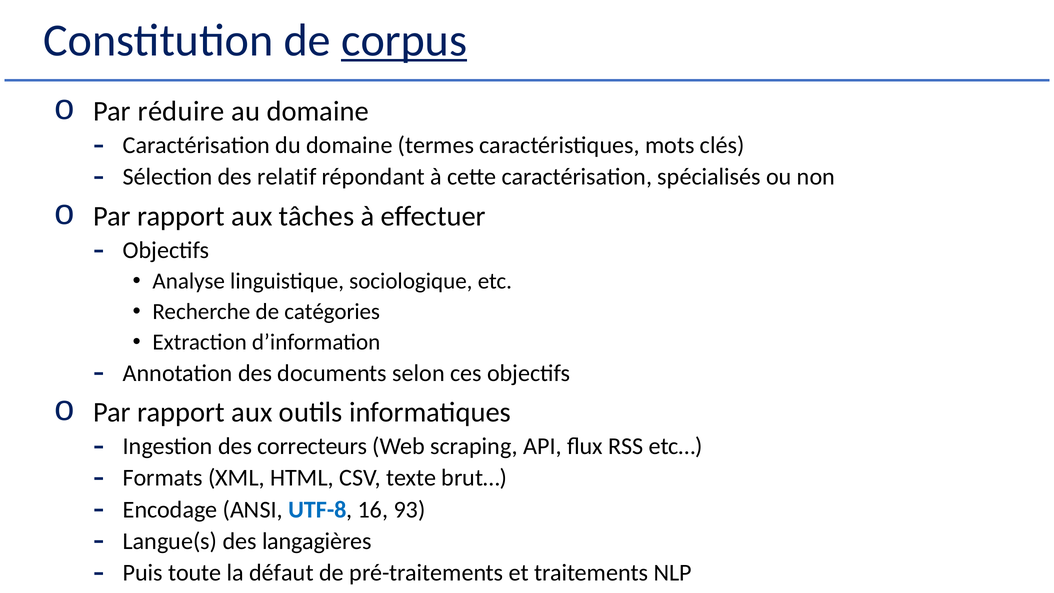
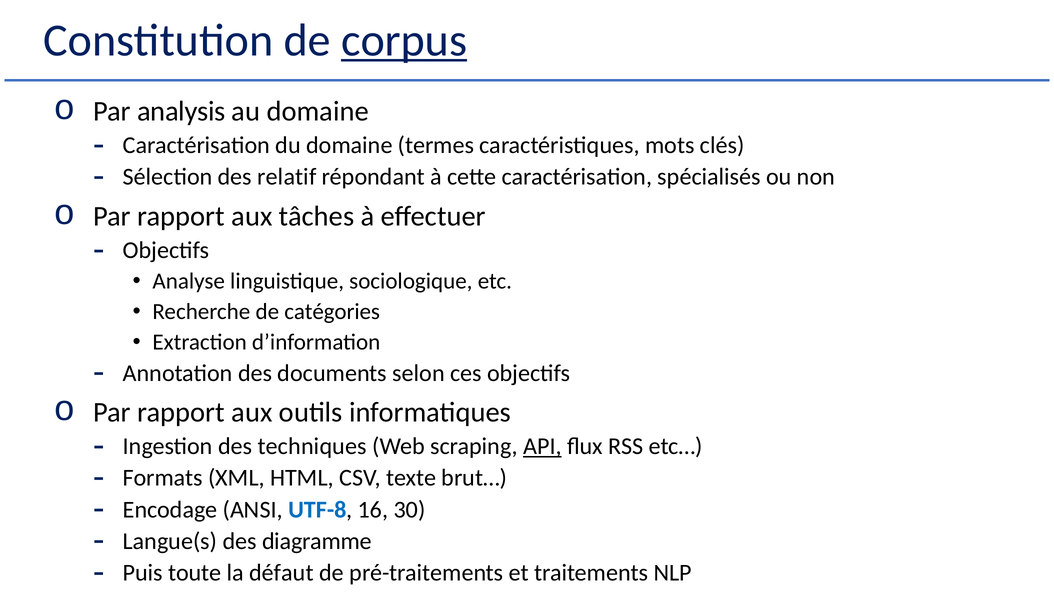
réduire: réduire -> analysis
correcteurs: correcteurs -> techniques
API underline: none -> present
93: 93 -> 30
langagières: langagières -> diagramme
